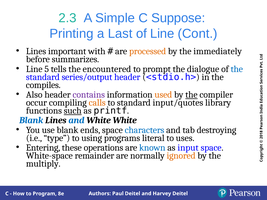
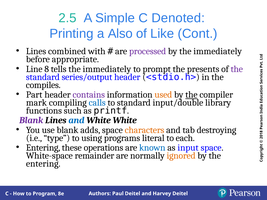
2.3: 2.3 -> 2.5
Suppose: Suppose -> Denoted
Last: Last -> Also
of Line: Line -> Like
important: important -> combined
processed colour: orange -> purple
summarizes: summarizes -> appropriate
Line 5: 5 -> 8
tells the encountered: encountered -> immediately
dialogue: dialogue -> presents
the at (237, 69) colour: blue -> purple
Also: Also -> Part
occur: occur -> mark
calls colour: orange -> blue
input/quotes: input/quotes -> input/double
such underline: present -> none
Blank at (31, 120) colour: blue -> purple
ends: ends -> adds
characters colour: blue -> orange
uses: uses -> each
multiply at (43, 164): multiply -> entering
